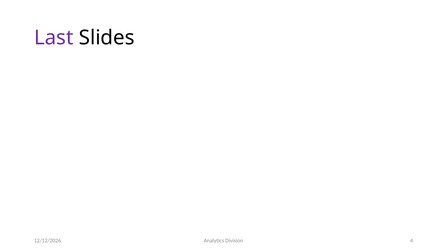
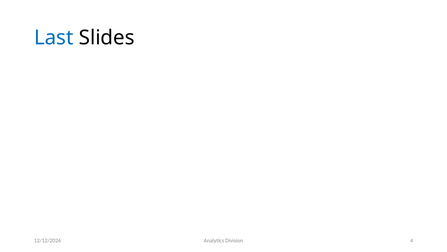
Last colour: purple -> blue
